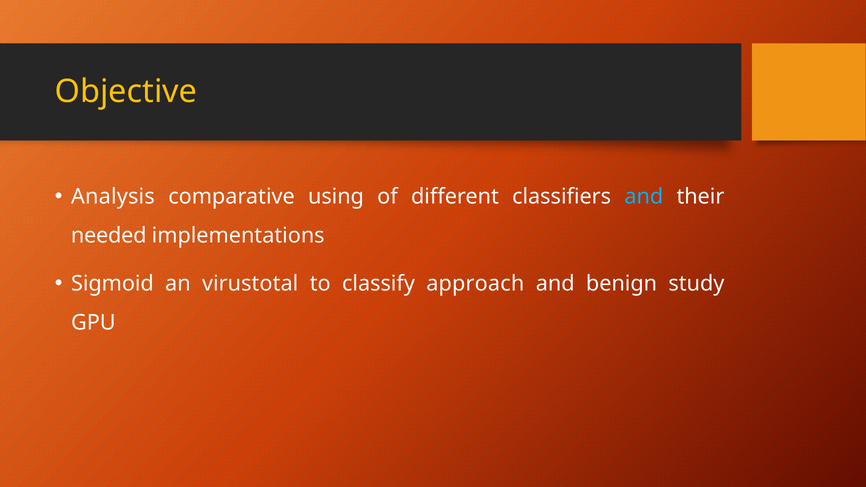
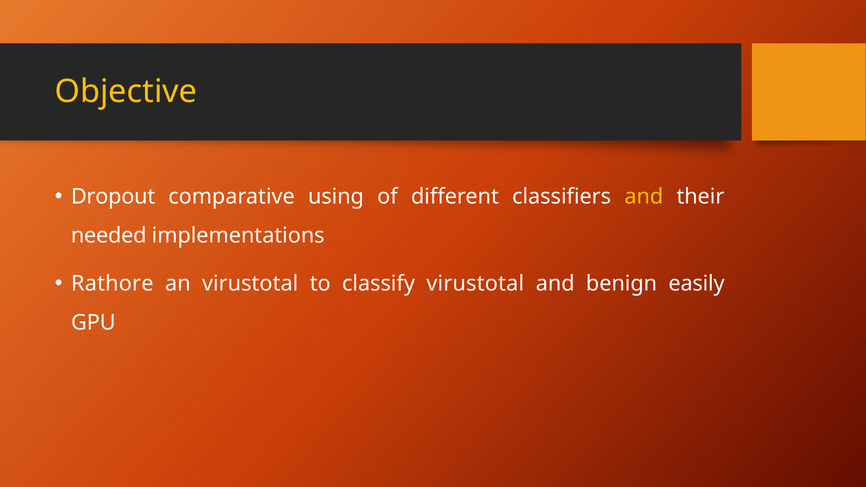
Analysis: Analysis -> Dropout
and at (644, 197) colour: light blue -> yellow
Sigmoid: Sigmoid -> Rathore
classify approach: approach -> virustotal
study: study -> easily
